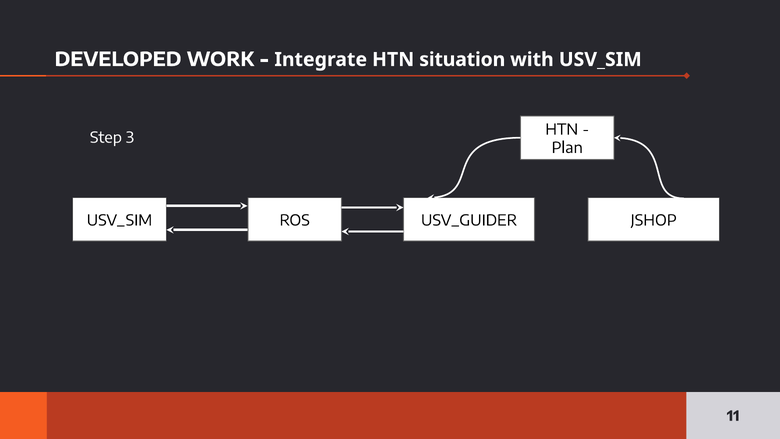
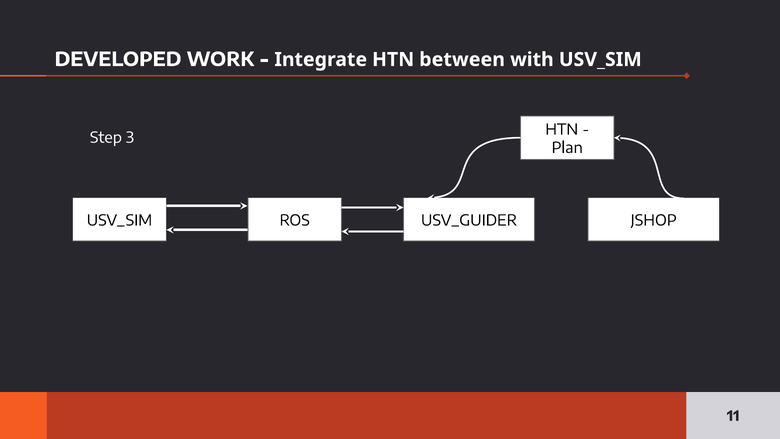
situation: situation -> between
